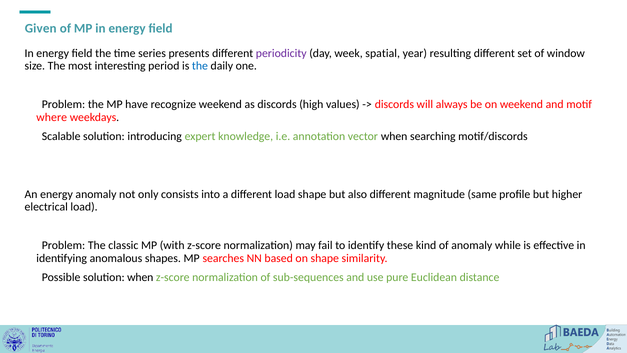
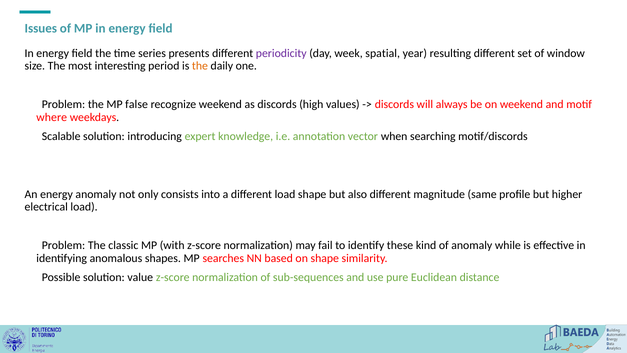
Given: Given -> Issues
the at (200, 66) colour: blue -> orange
have: have -> false
solution when: when -> value
